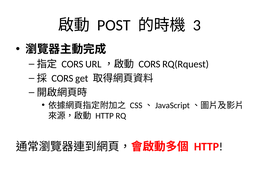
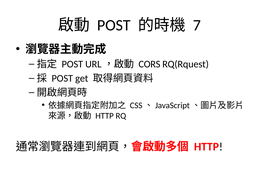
3: 3 -> 7
CORS at (72, 64): CORS -> POST
CORS at (62, 78): CORS -> POST
